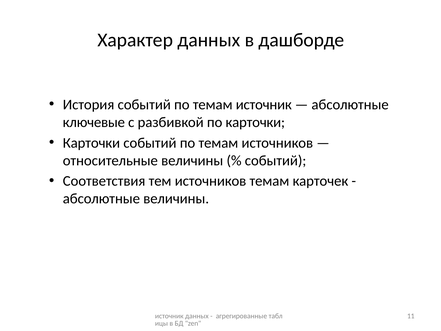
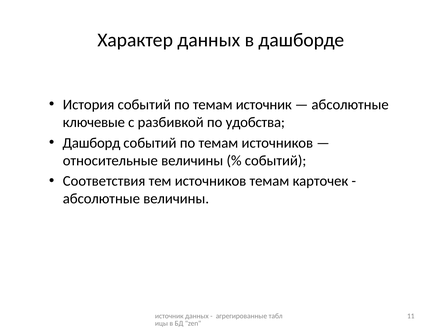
по карточки: карточки -> удобства
Карточки at (91, 143): Карточки -> Дашборд
